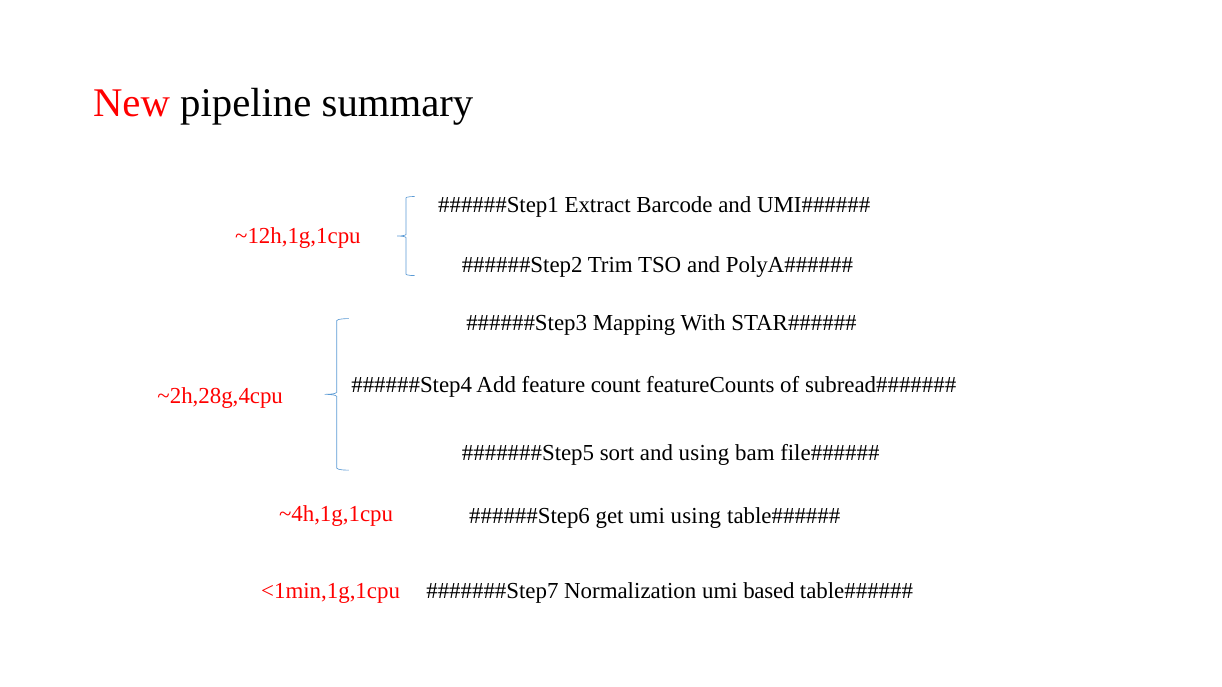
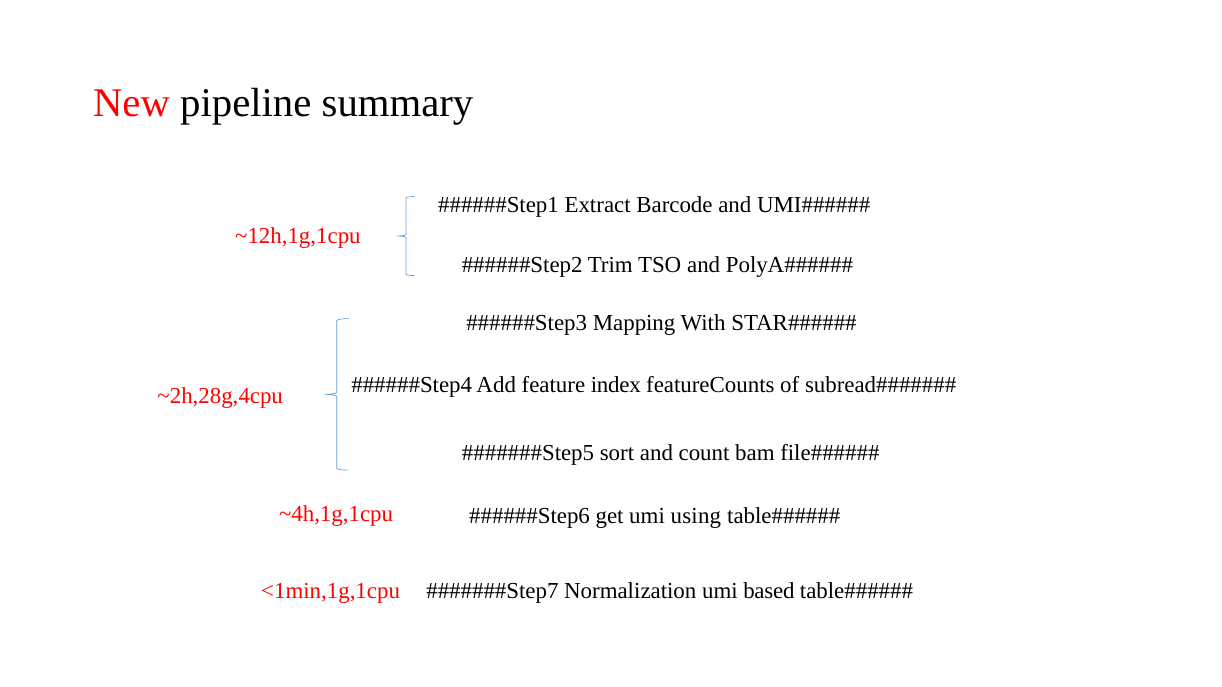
count: count -> index
and using: using -> count
